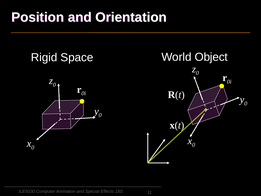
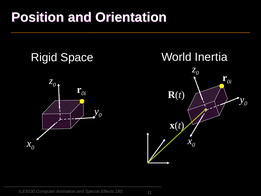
Object: Object -> Inertia
